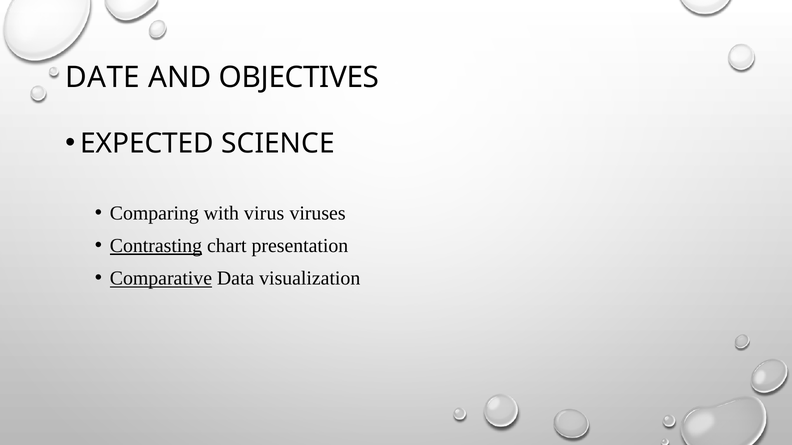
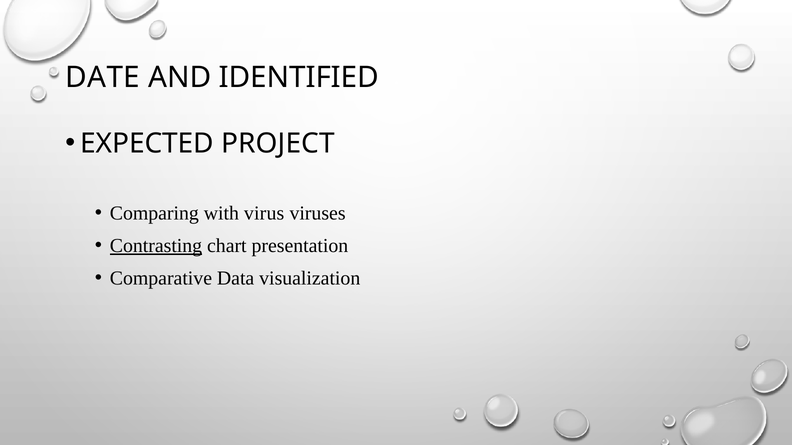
OBJECTIVES: OBJECTIVES -> IDENTIFIED
SCIENCE: SCIENCE -> PROJECT
Comparative underline: present -> none
